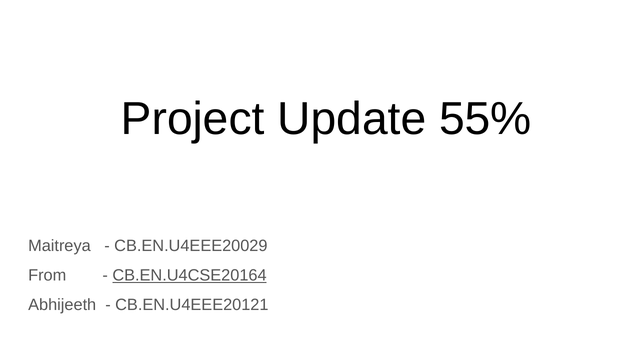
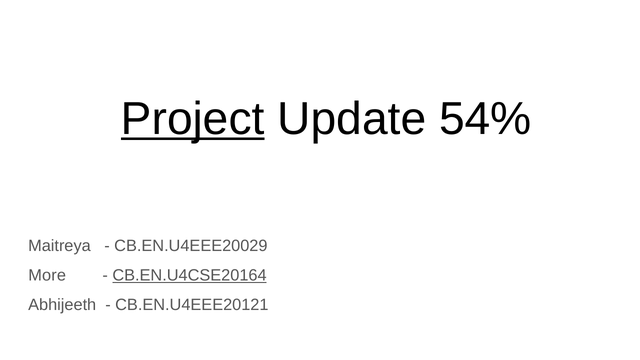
Project underline: none -> present
55%: 55% -> 54%
From: From -> More
